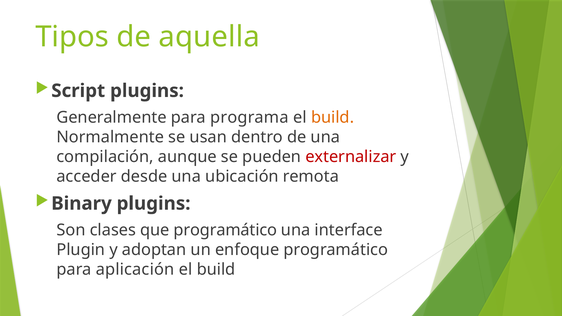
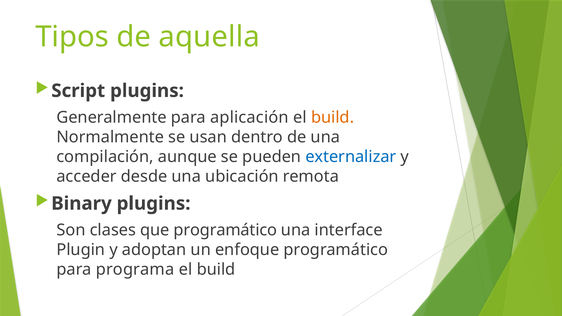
programa: programa -> aplicación
externalizar colour: red -> blue
aplicación: aplicación -> programa
